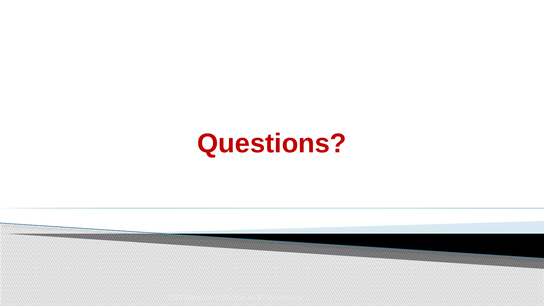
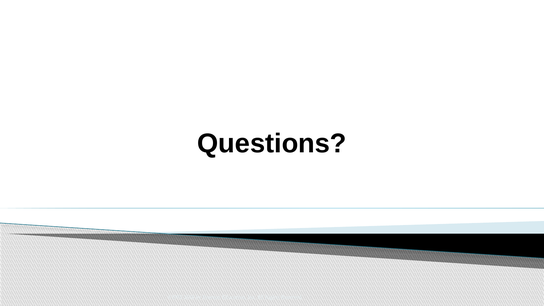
Questions colour: red -> black
